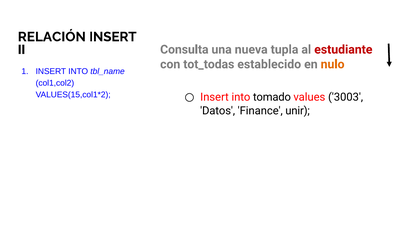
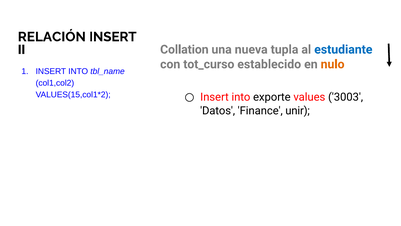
Consulta: Consulta -> Collation
estudiante colour: red -> blue
tot_todas: tot_todas -> tot_curso
tomado: tomado -> exporte
